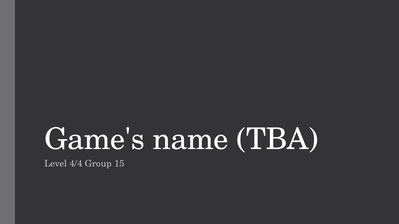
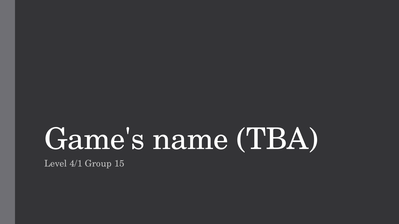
4/4: 4/4 -> 4/1
